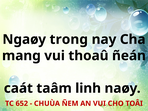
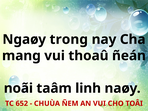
caát: caát -> noãi
